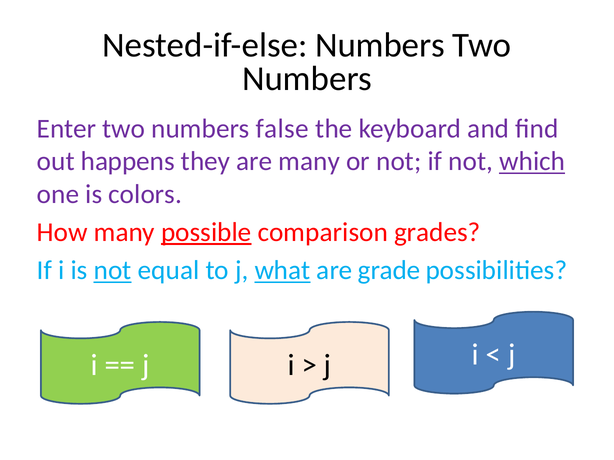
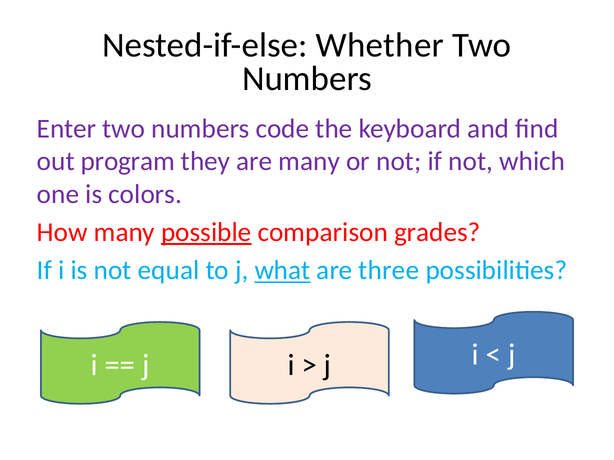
Nested-if-else Numbers: Numbers -> Whether
false: false -> code
happens: happens -> program
which underline: present -> none
not at (113, 271) underline: present -> none
grade: grade -> three
